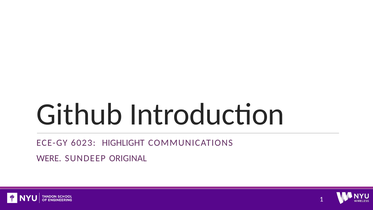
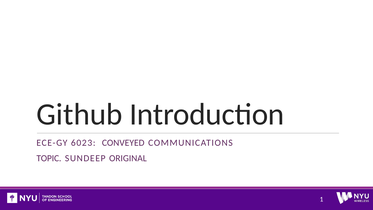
HIGHLIGHT: HIGHLIGHT -> CONVEYED
WERE: WERE -> TOPIC
